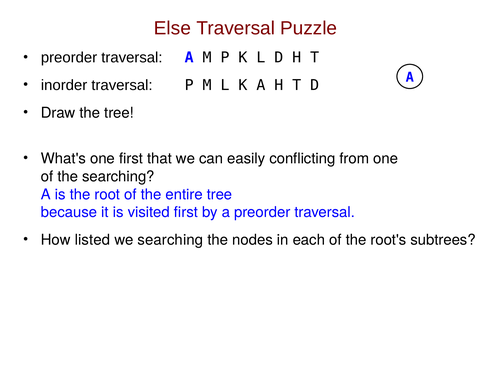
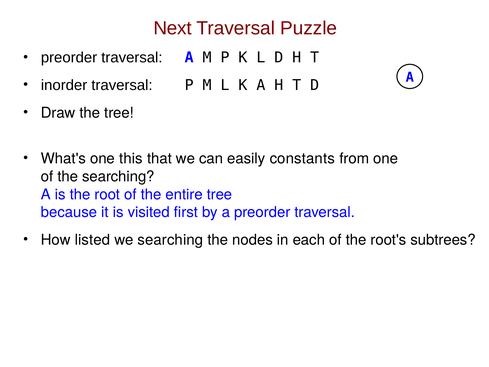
Else: Else -> Next
one first: first -> this
conflicting: conflicting -> constants
